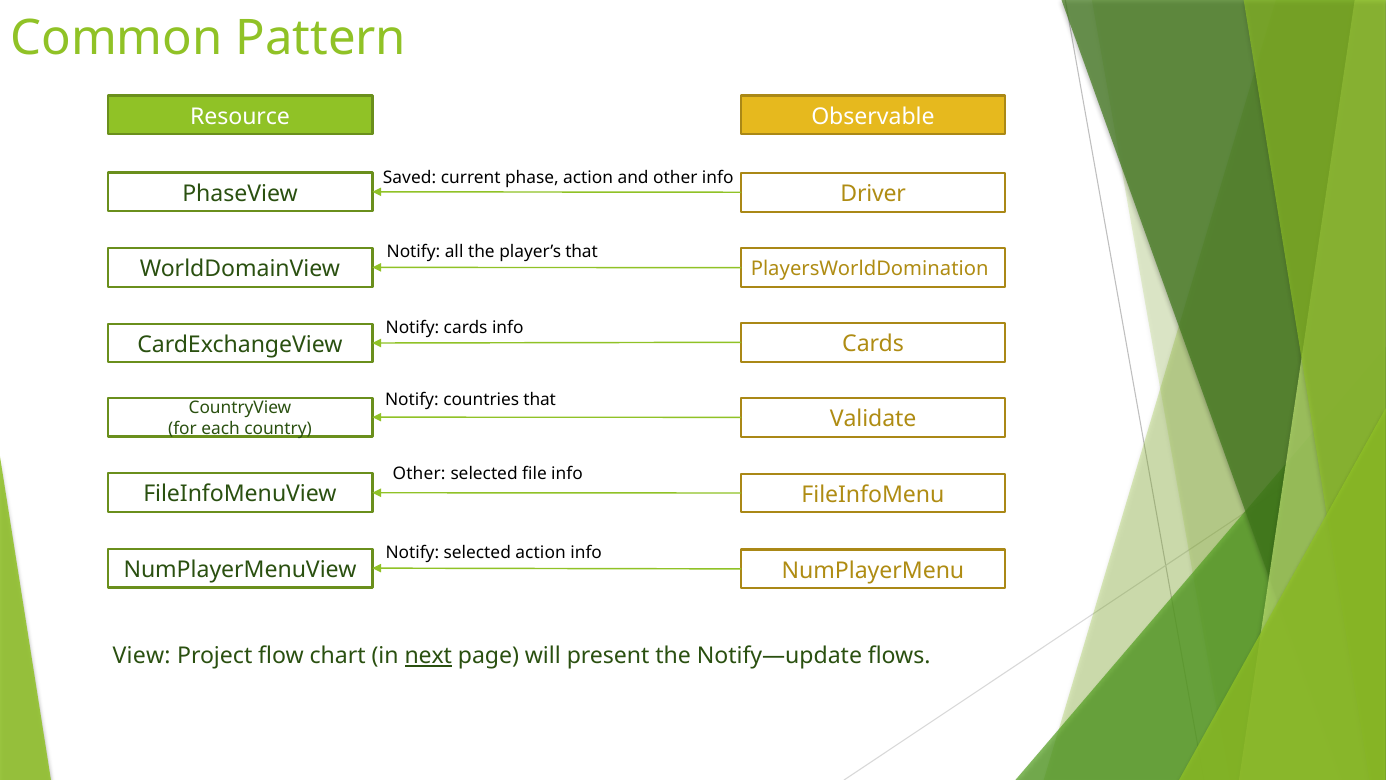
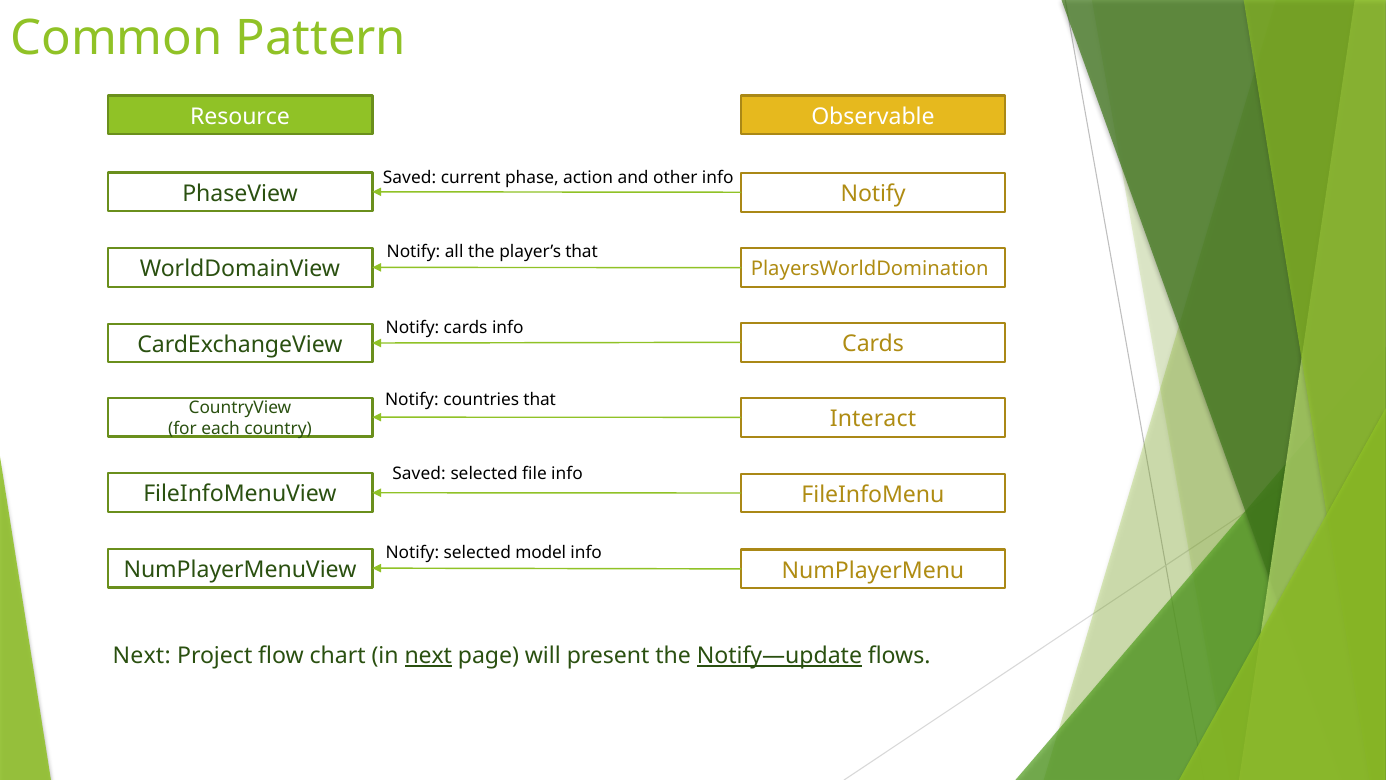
Driver at (873, 194): Driver -> Notify
Validate: Validate -> Interact
Other at (419, 473): Other -> Saved
selected action: action -> model
View at (142, 656): View -> Next
Notify—update underline: none -> present
